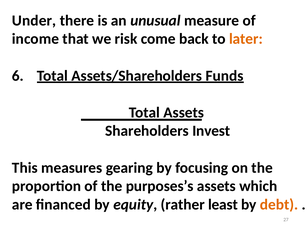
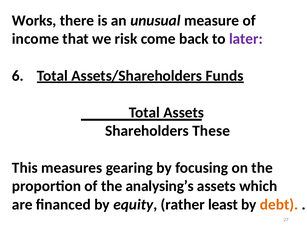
Under: Under -> Works
later colour: orange -> purple
Invest: Invest -> These
purposes’s: purposes’s -> analysing’s
